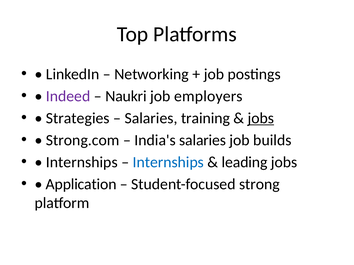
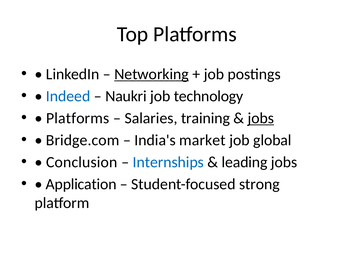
Networking underline: none -> present
Indeed colour: purple -> blue
employers: employers -> technology
Strategies at (78, 118): Strategies -> Platforms
Strong.com: Strong.com -> Bridge.com
India's salaries: salaries -> market
builds: builds -> global
Internships at (82, 162): Internships -> Conclusion
